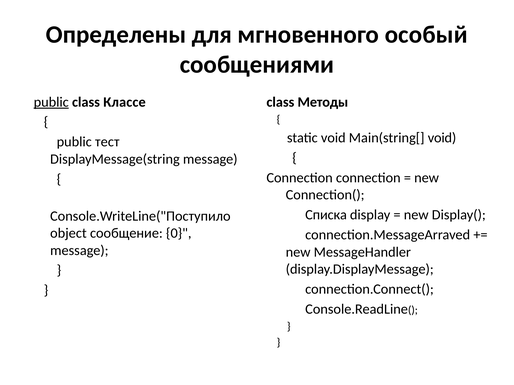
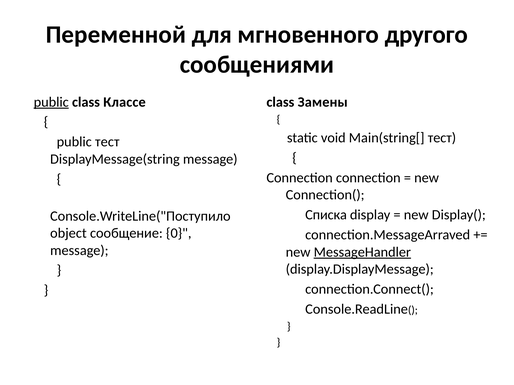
Определены: Определены -> Переменной
особый: особый -> другого
Методы: Методы -> Замены
Main(string[ void: void -> тест
MessageHandler underline: none -> present
